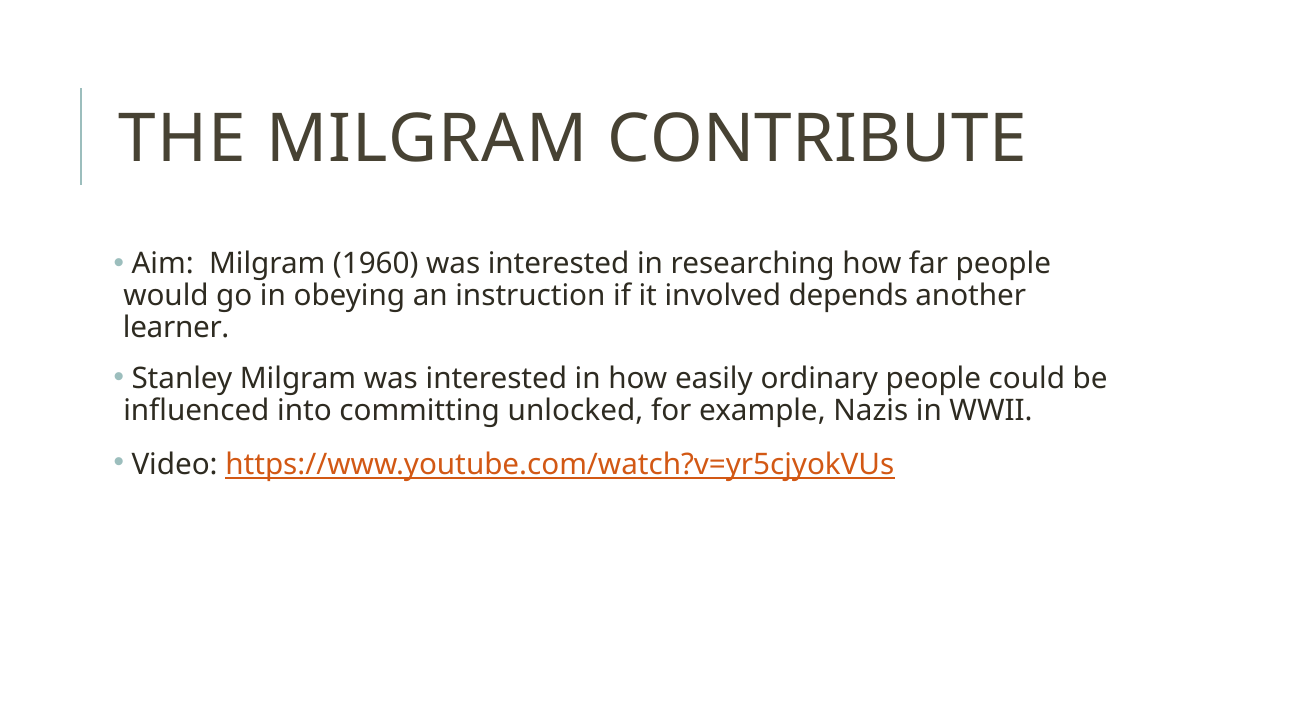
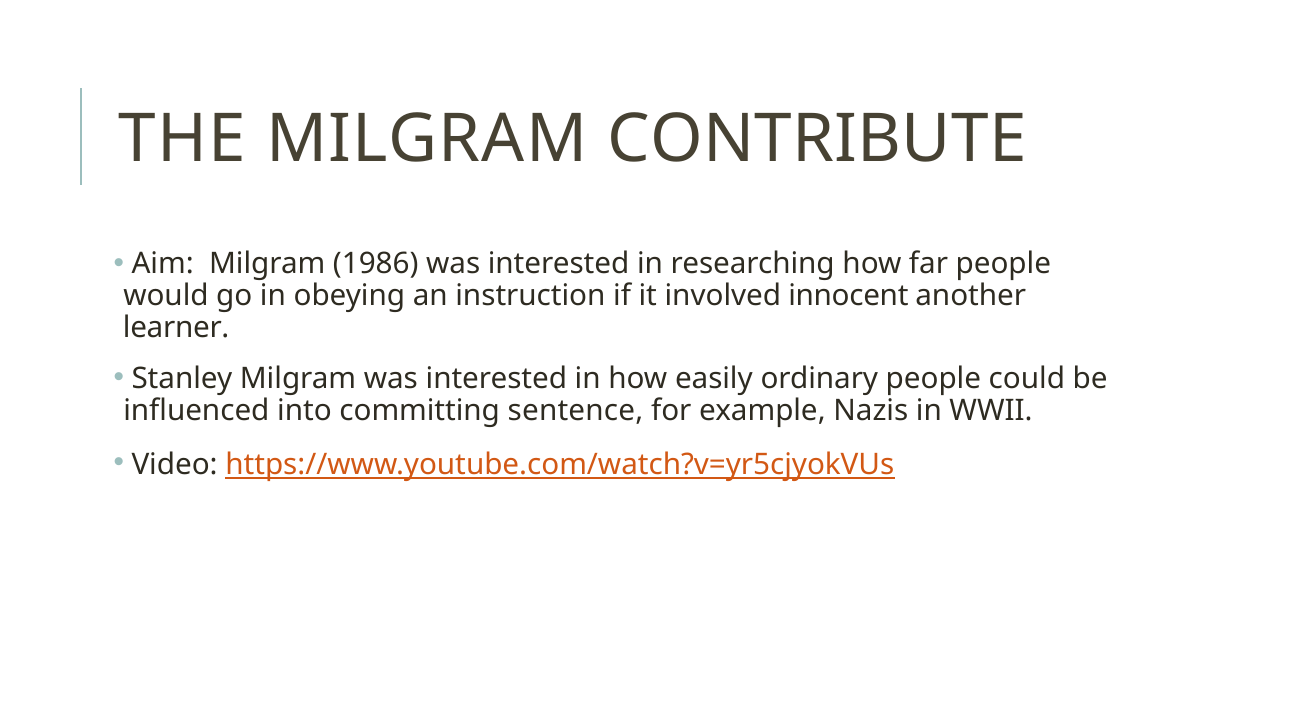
1960: 1960 -> 1986
depends: depends -> innocent
unlocked: unlocked -> sentence
